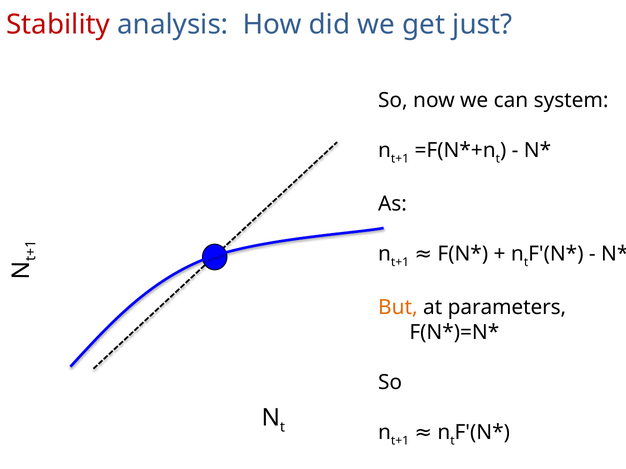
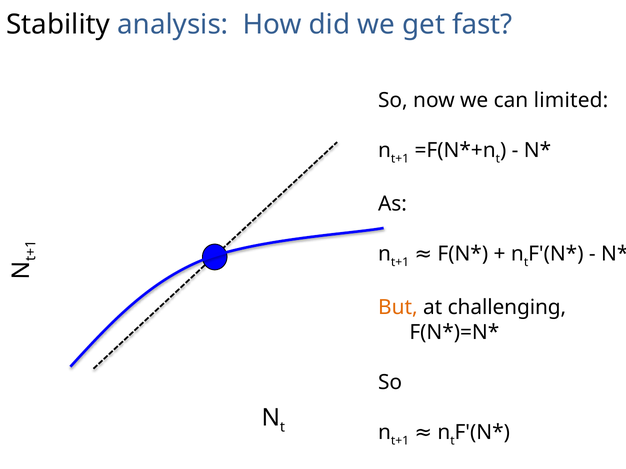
Stability colour: red -> black
just: just -> fast
system: system -> limited
parameters: parameters -> challenging
